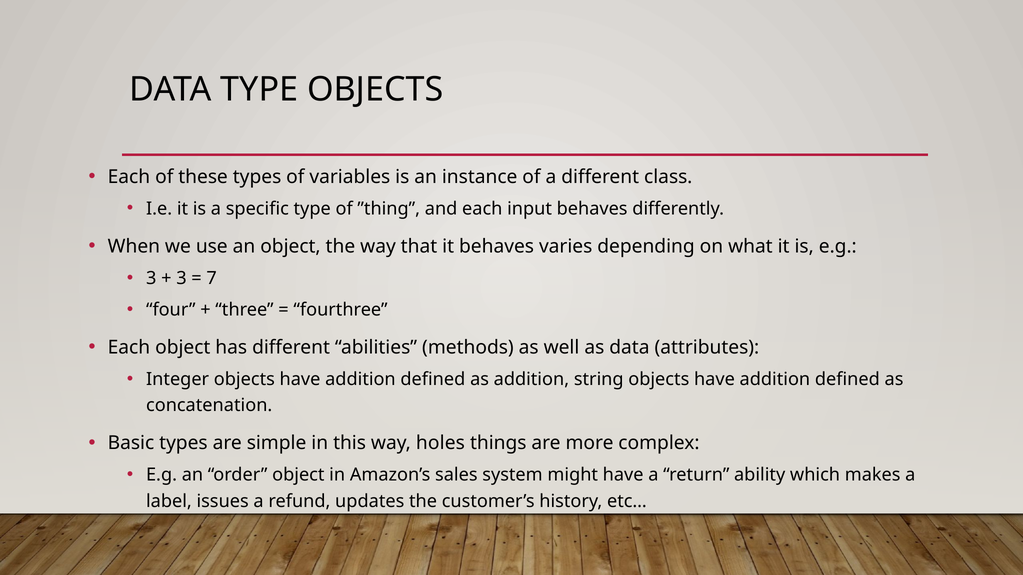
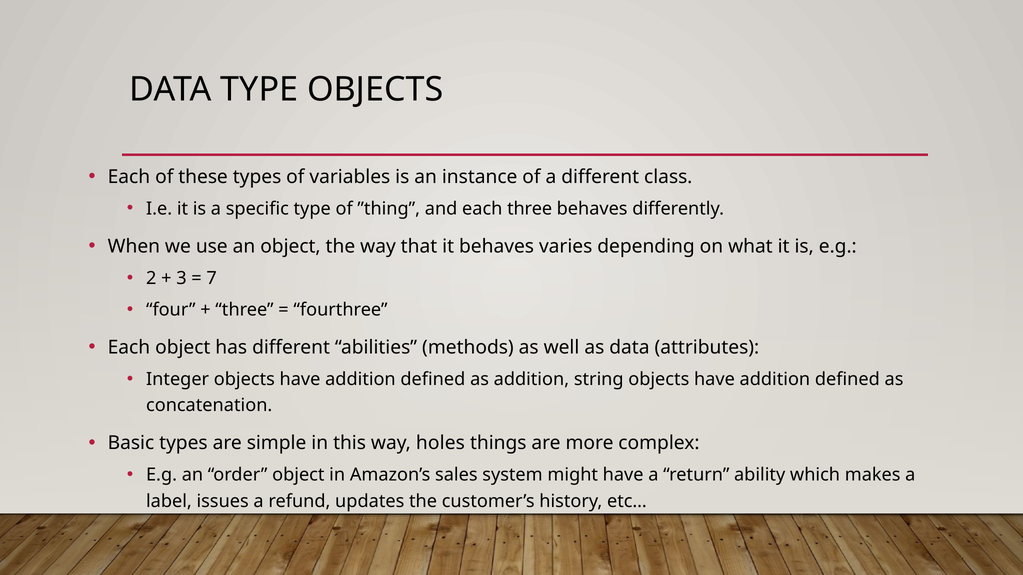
each input: input -> three
3 at (151, 278): 3 -> 2
